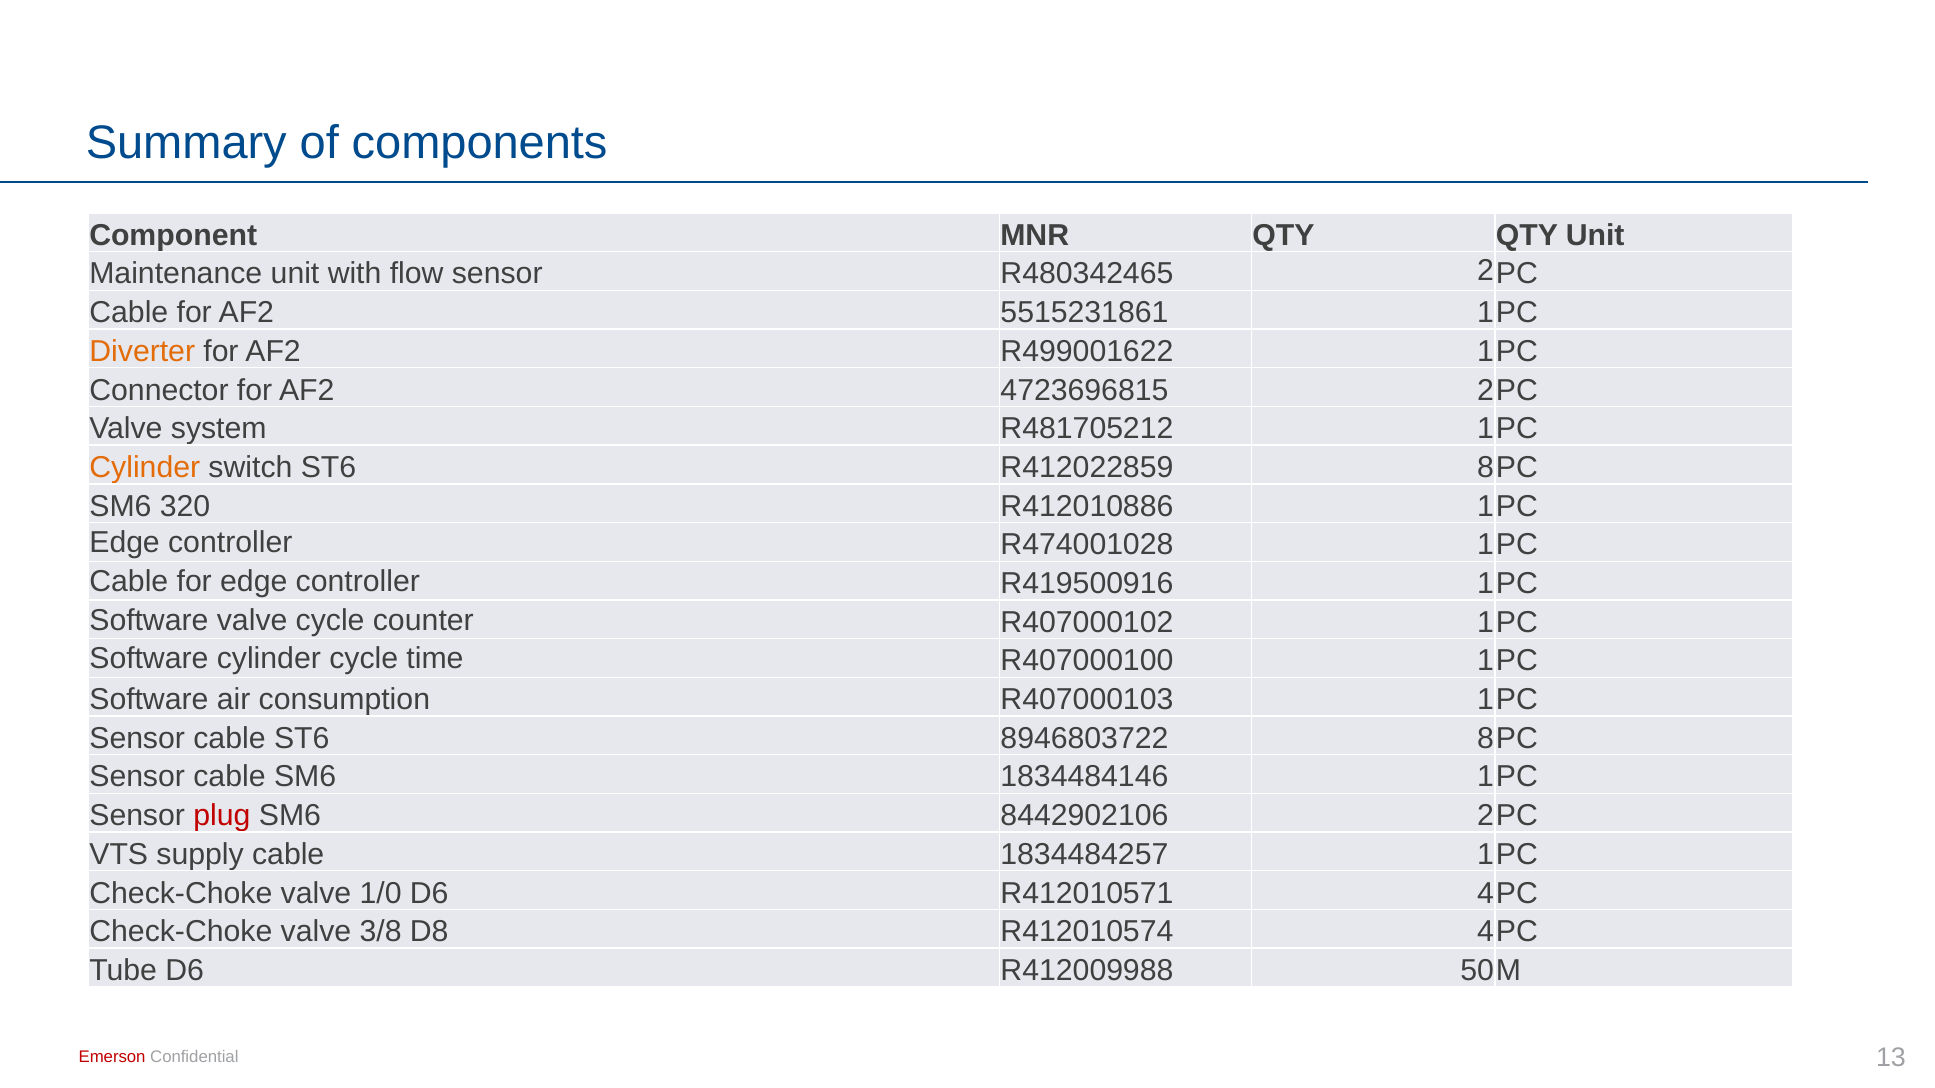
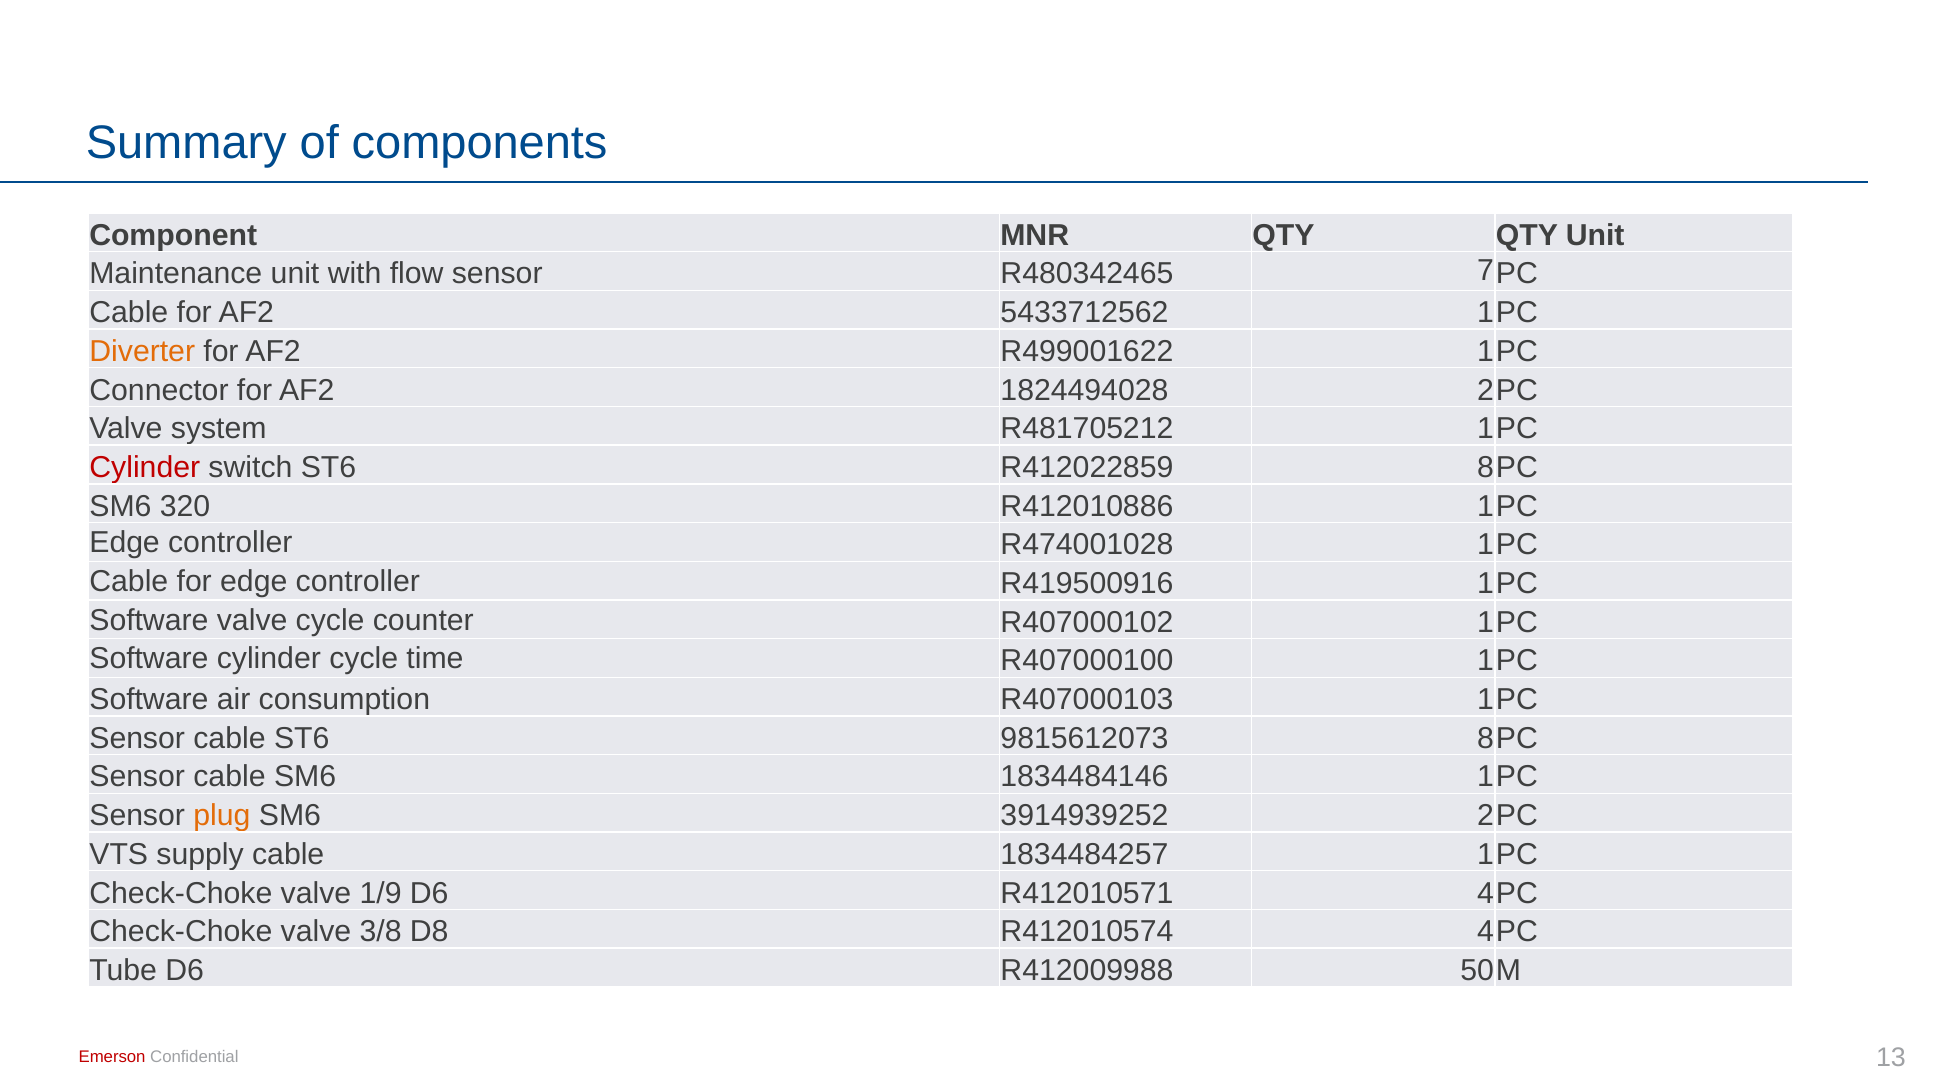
2: 2 -> 7
5515231861: 5515231861 -> 5433712562
4723696815: 4723696815 -> 1824494028
Cylinder at (145, 468) colour: orange -> red
8946803722: 8946803722 -> 9815612073
plug colour: red -> orange
8442902106: 8442902106 -> 3914939252
1/0: 1/0 -> 1/9
